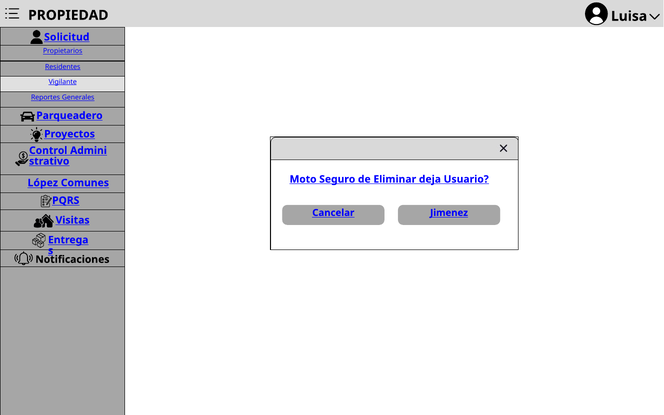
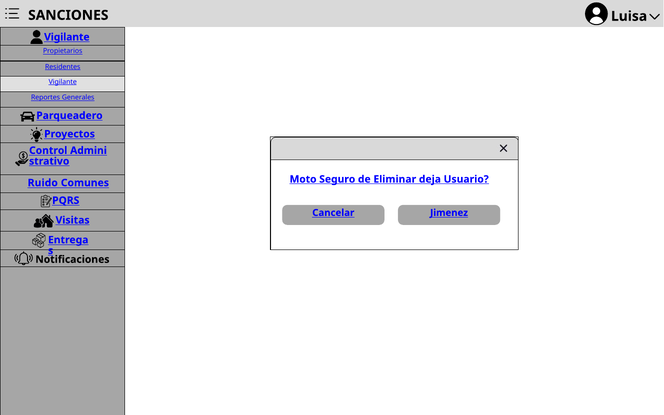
PROPIEDAD: PROPIEDAD -> SANCIONES
Solicitud at (67, 37): Solicitud -> Vigilante
López: López -> Ruido
